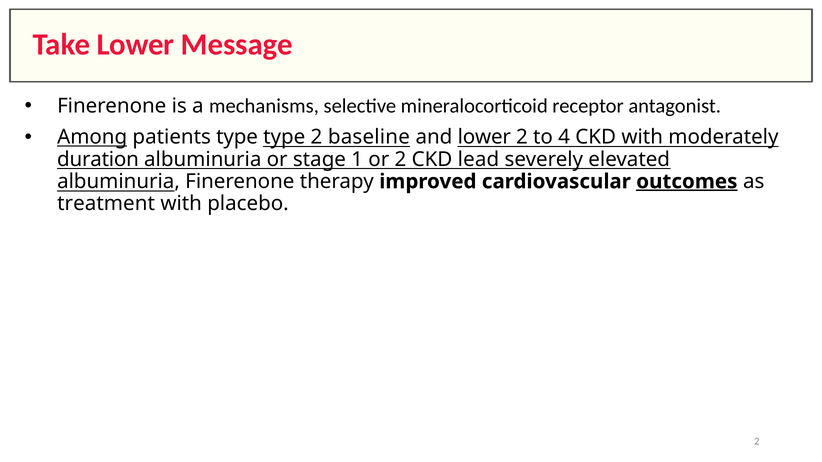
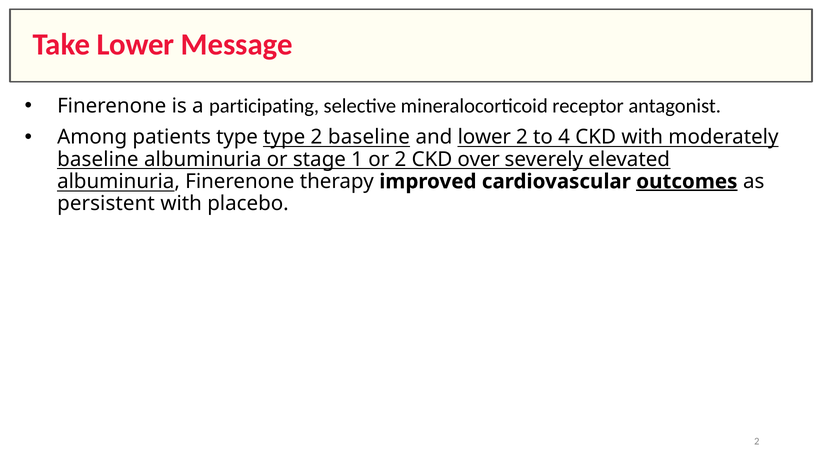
mechanisms: mechanisms -> participating
Among underline: present -> none
duration at (98, 159): duration -> baseline
lead: lead -> over
treatment: treatment -> persistent
